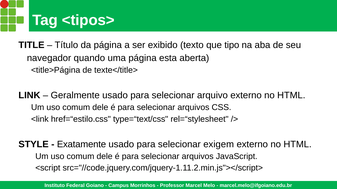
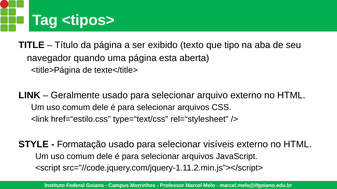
Exatamente: Exatamente -> Formatação
exigem: exigem -> visíveis
